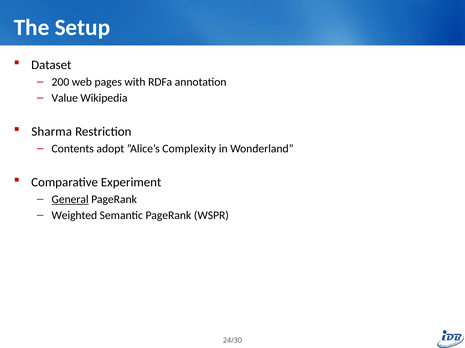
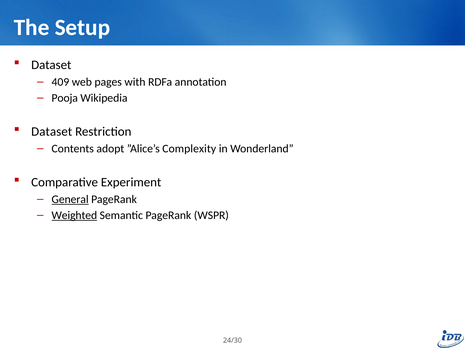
200: 200 -> 409
Value: Value -> Pooja
Sharma at (52, 132): Sharma -> Dataset
Weighted underline: none -> present
